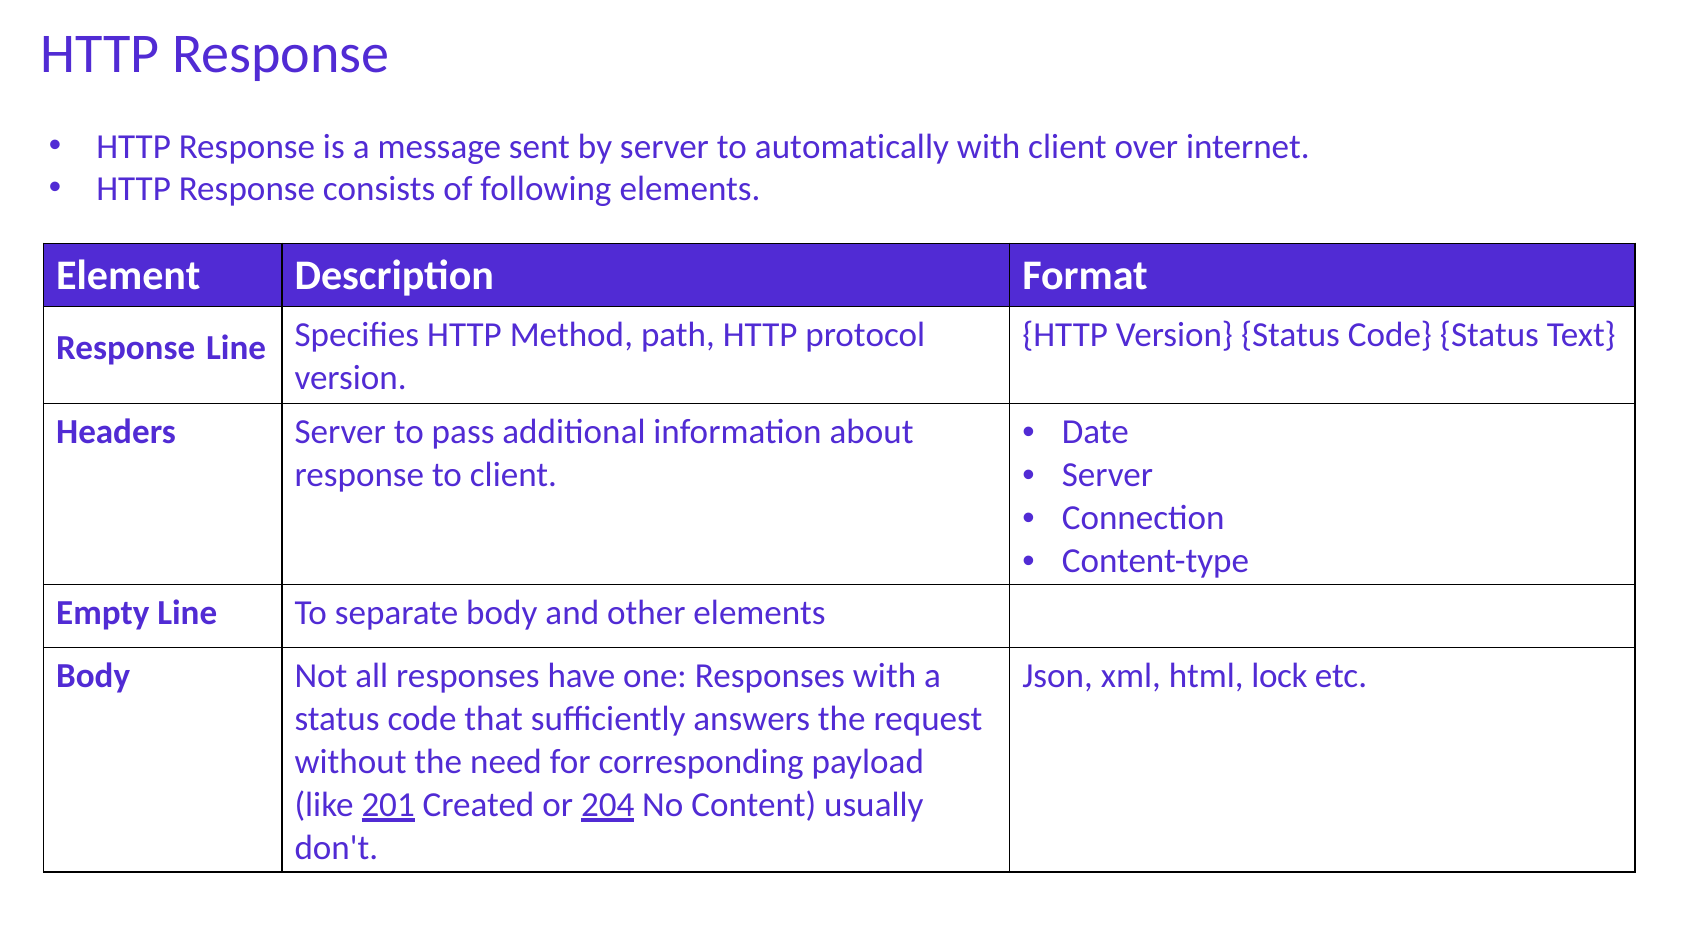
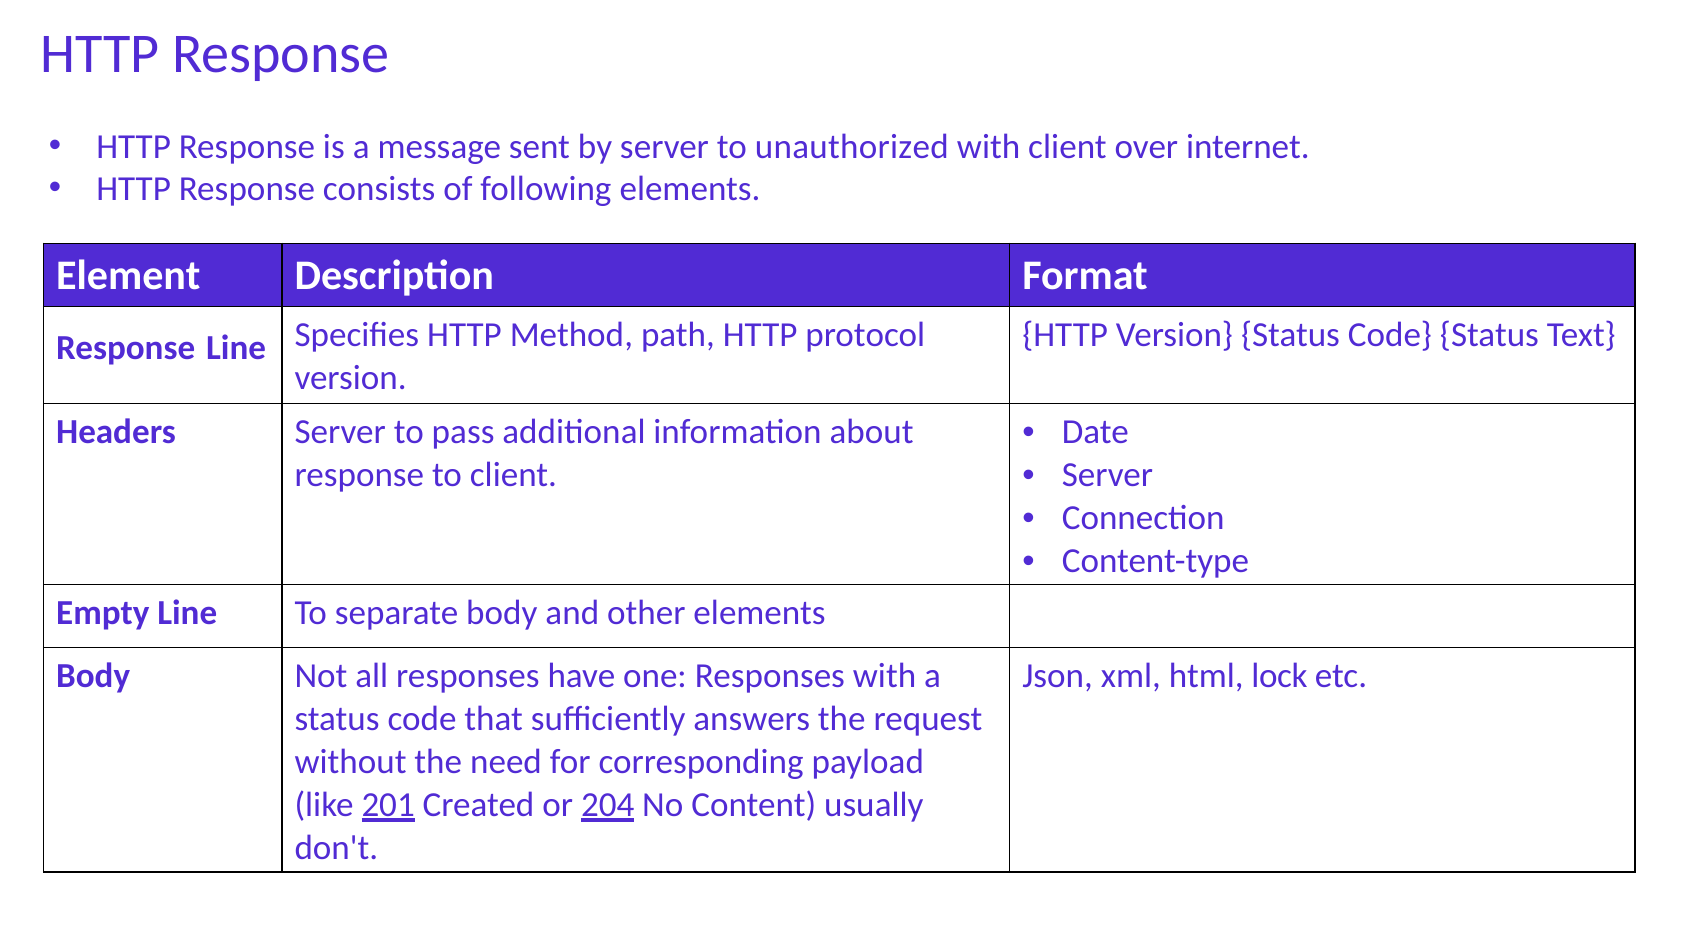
automatically: automatically -> unauthorized
